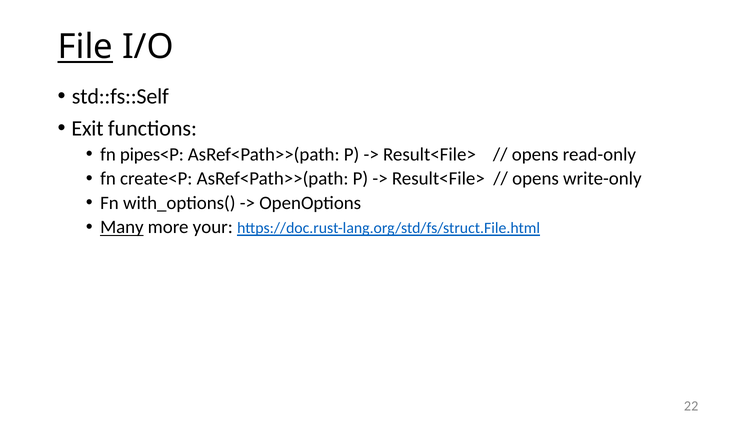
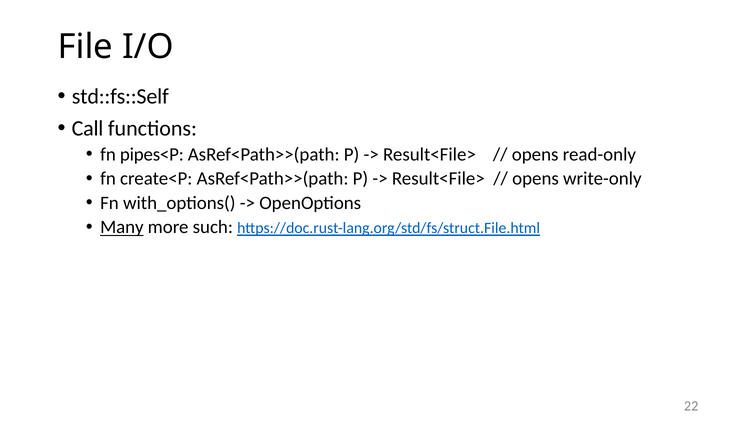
File underline: present -> none
Exit: Exit -> Call
your: your -> such
